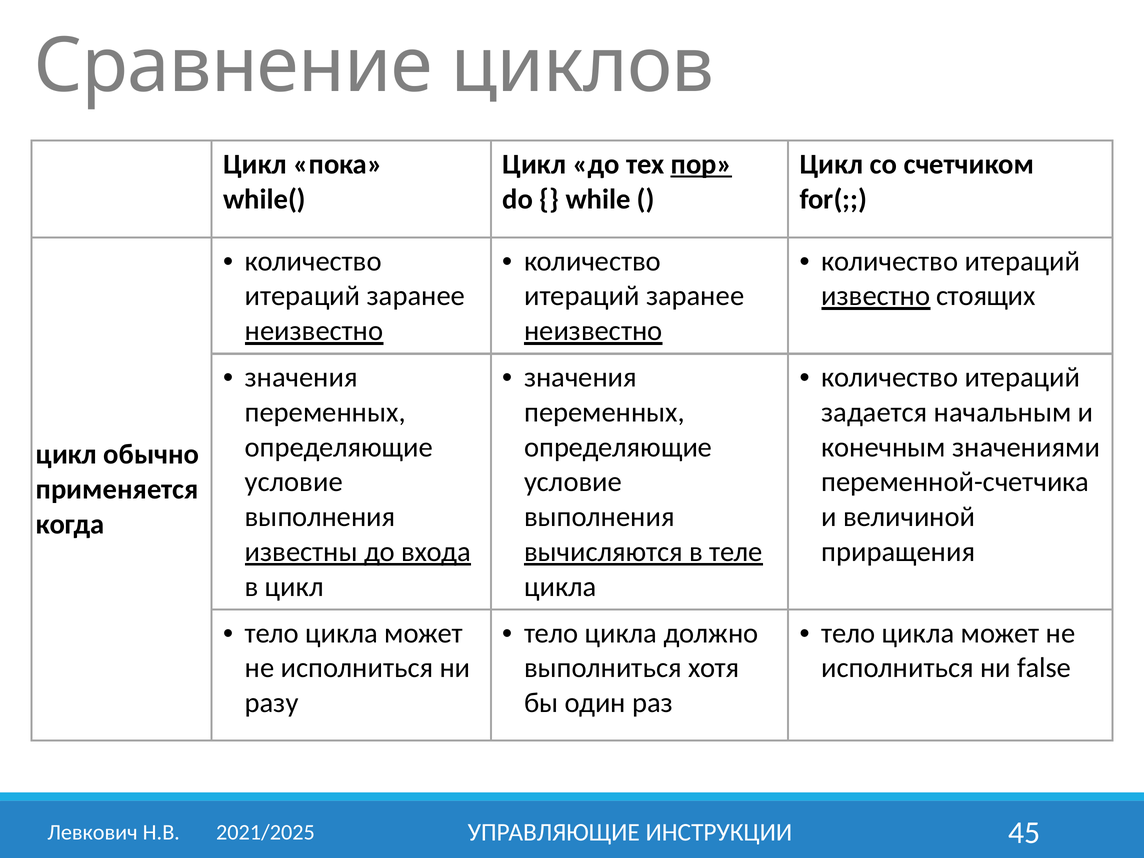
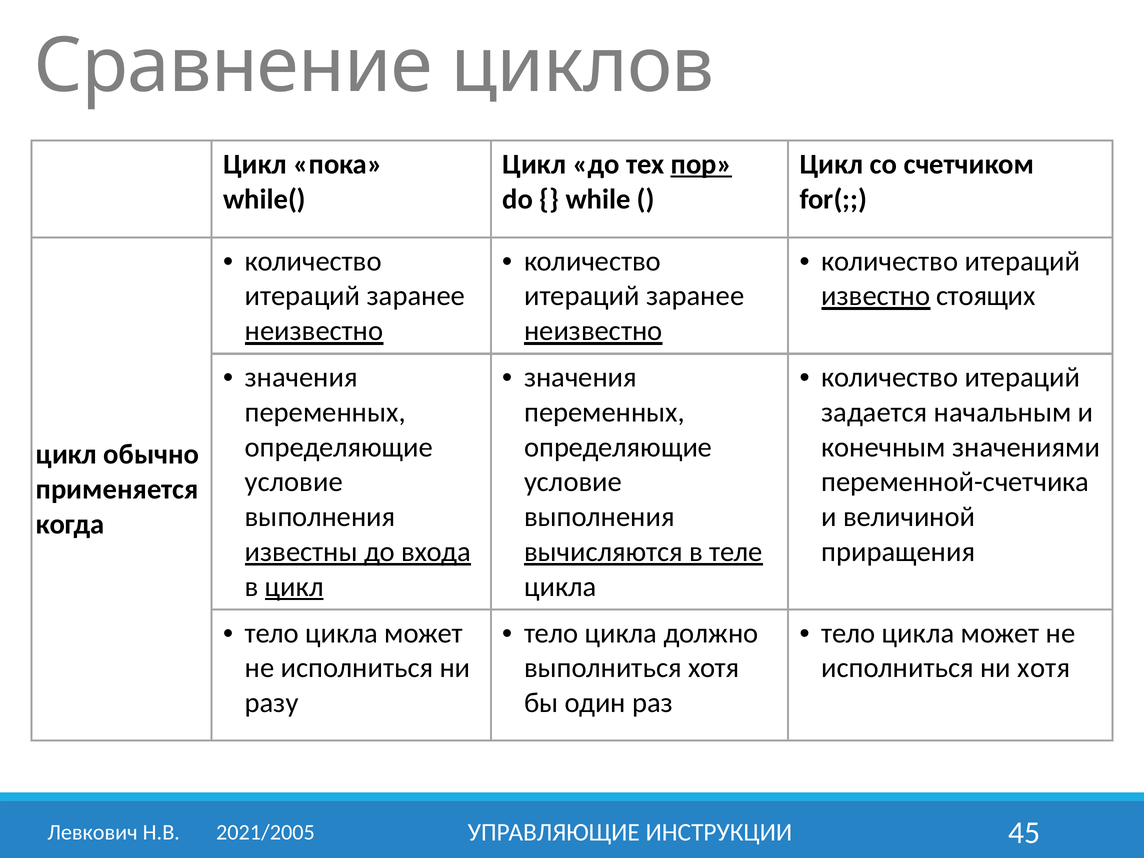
цикл at (294, 587) underline: none -> present
ни false: false -> хотя
2021/2025: 2021/2025 -> 2021/2005
